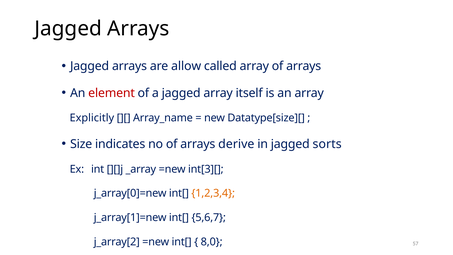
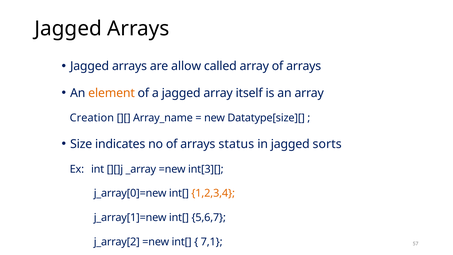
element colour: red -> orange
Explicitly: Explicitly -> Creation
derive: derive -> status
8,0: 8,0 -> 7,1
